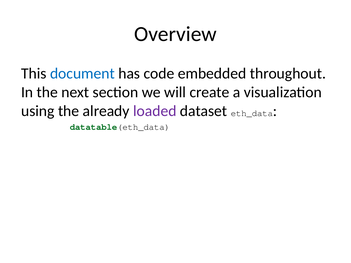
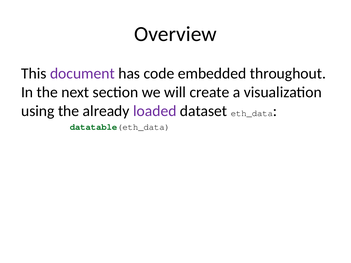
document colour: blue -> purple
